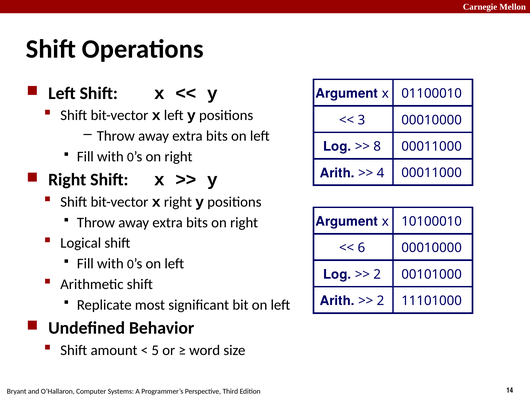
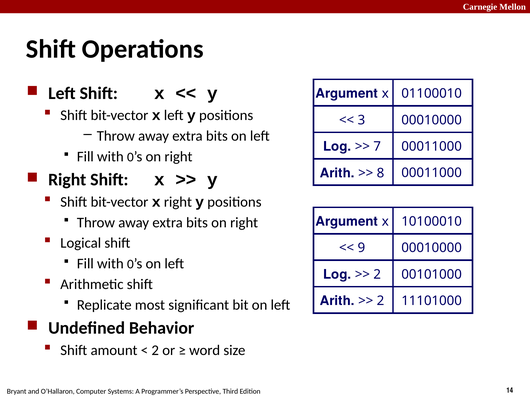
8: 8 -> 7
4: 4 -> 8
6: 6 -> 9
5 at (155, 351): 5 -> 2
